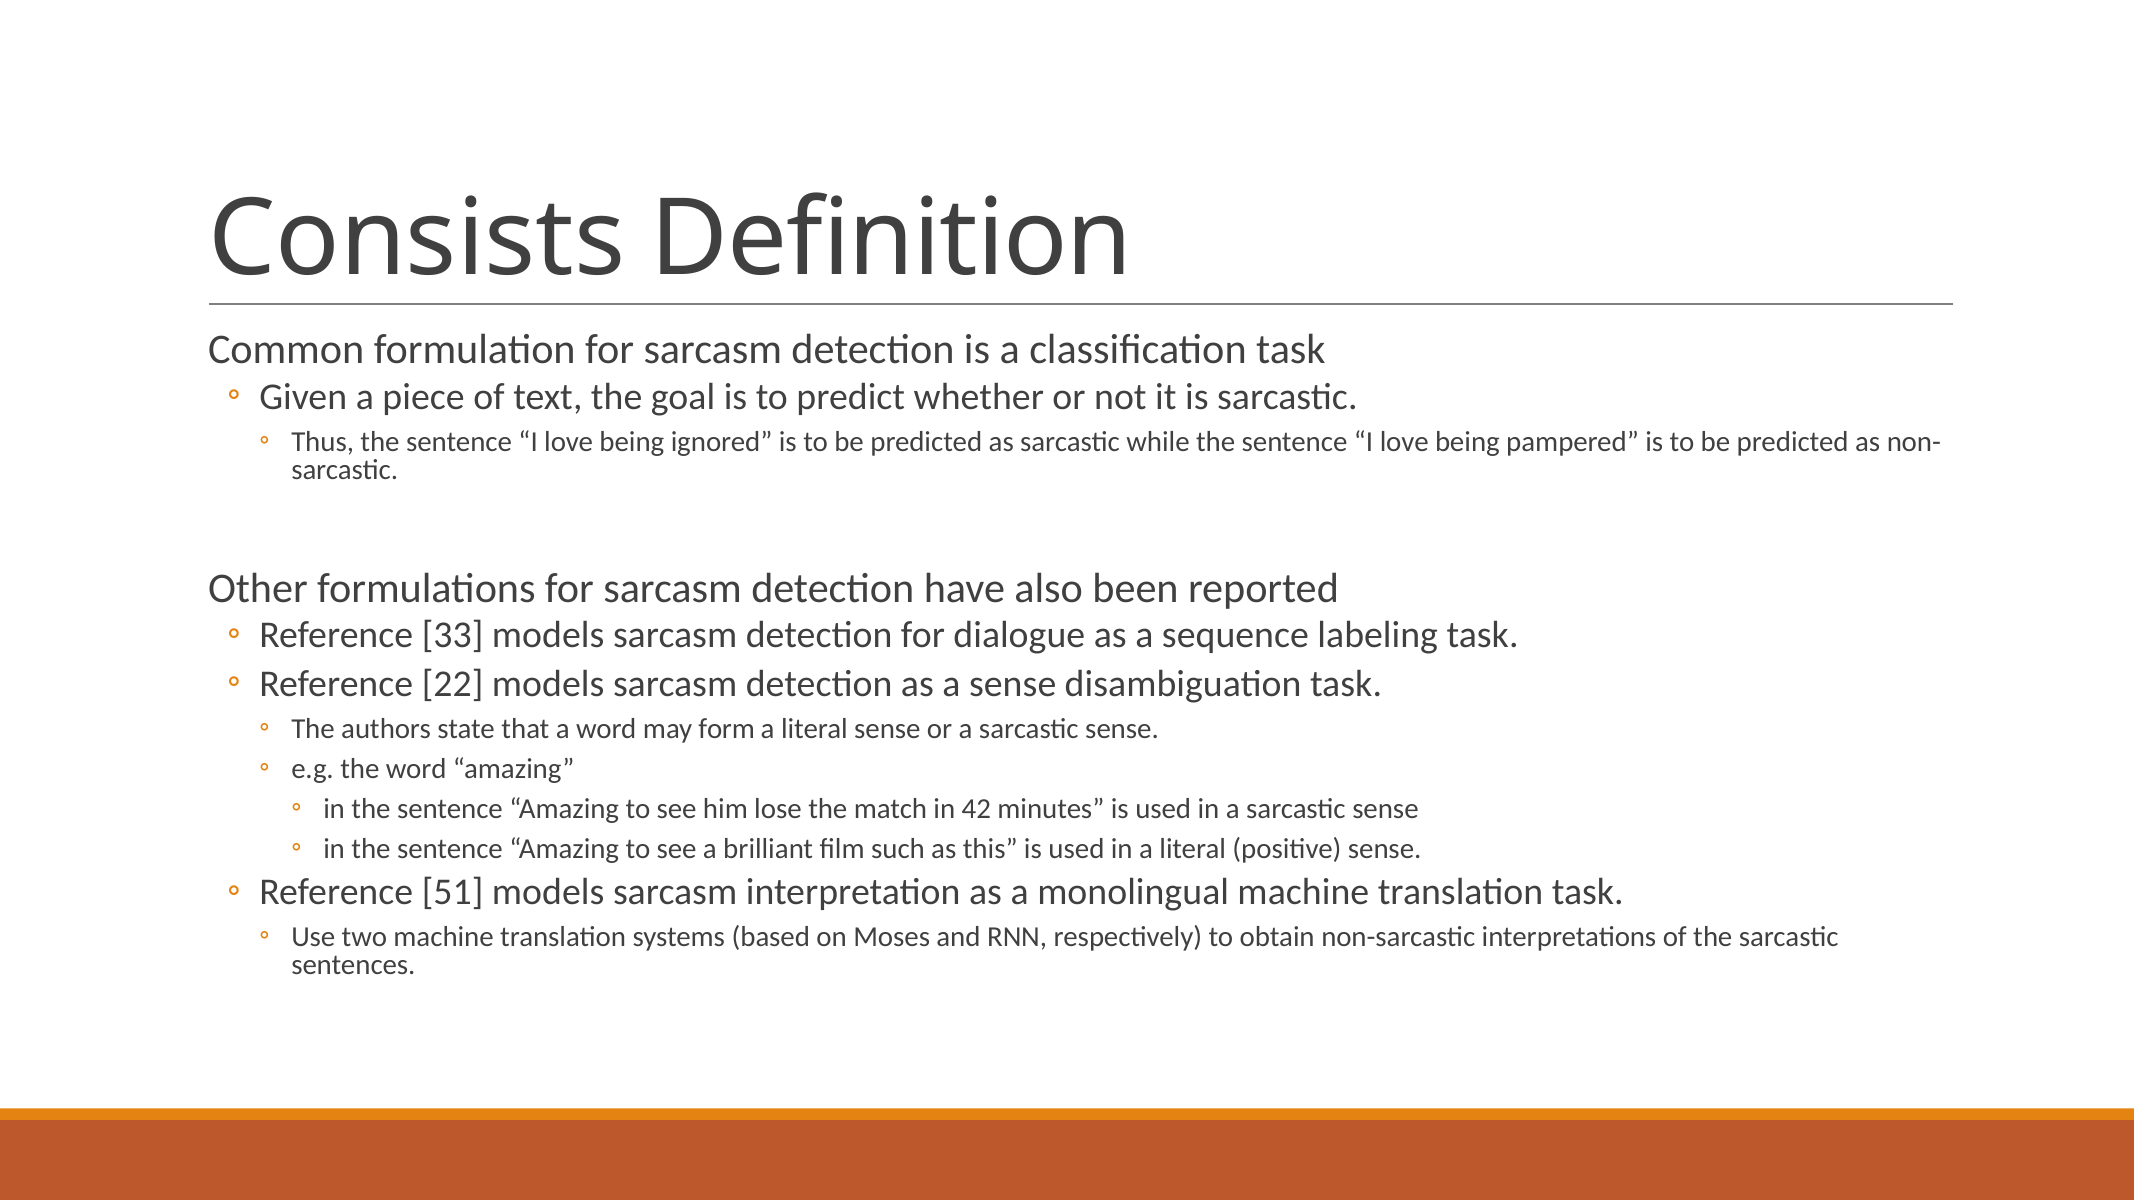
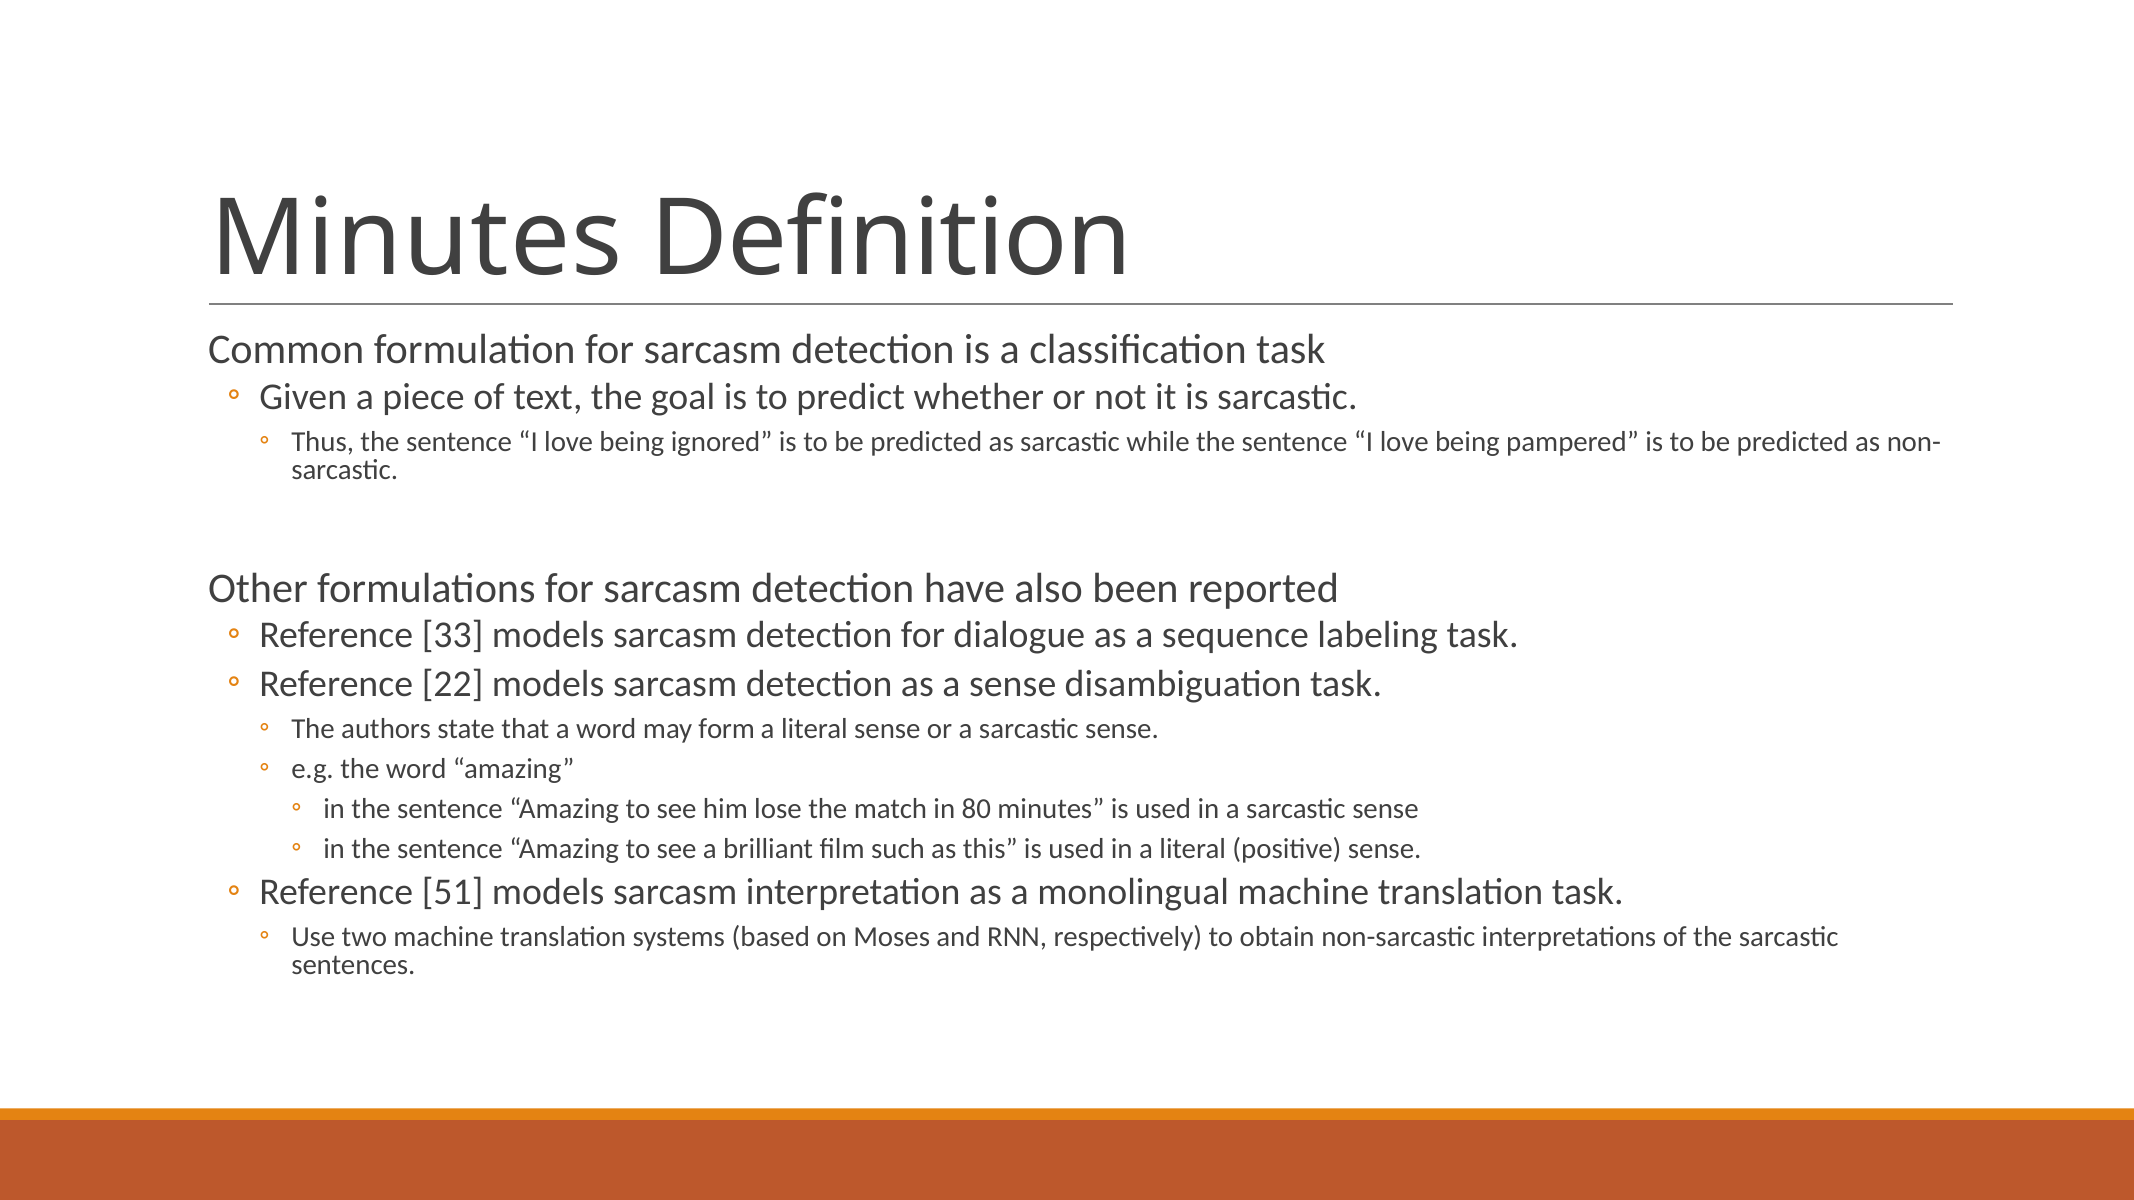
Consists at (417, 239): Consists -> Minutes
42: 42 -> 80
